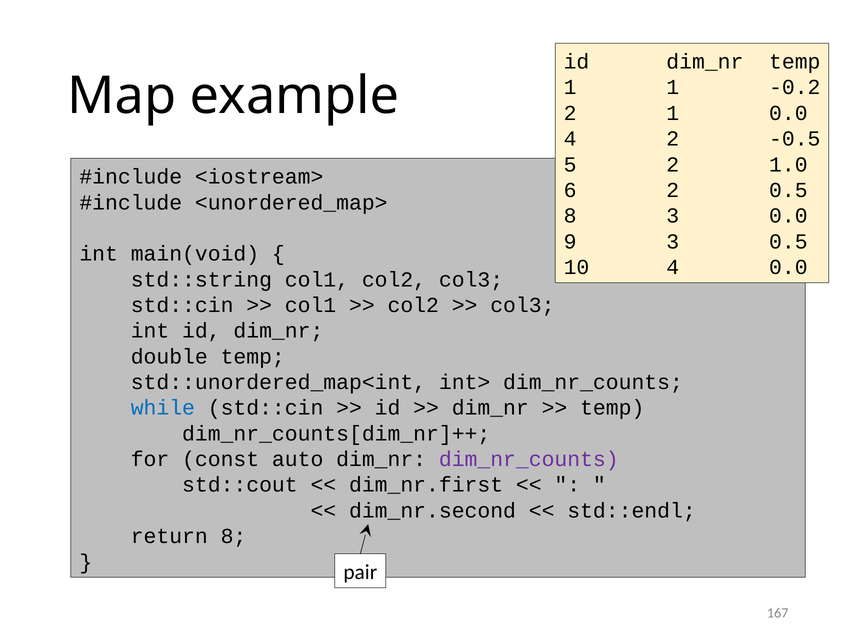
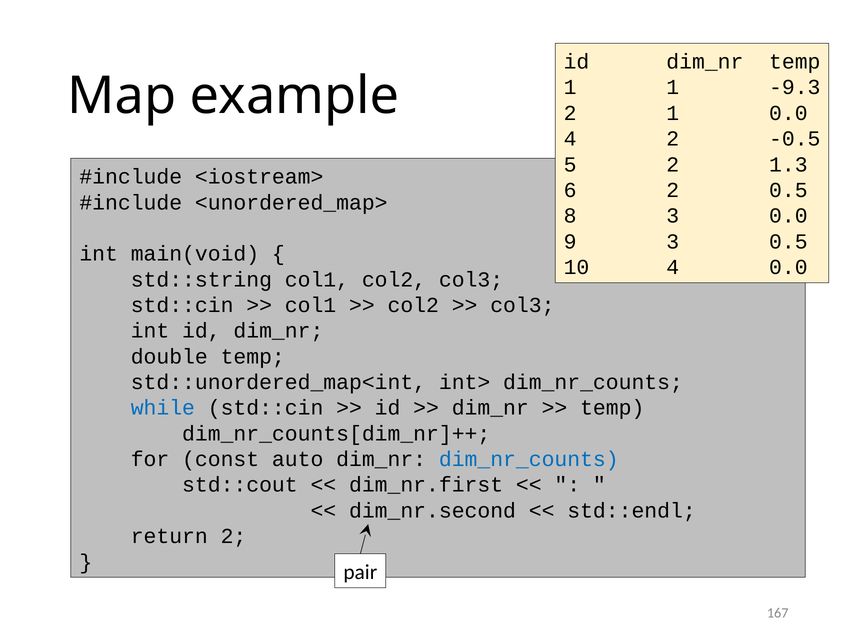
-0.2: -0.2 -> -9.3
1.0: 1.0 -> 1.3
dim_nr_counts at (529, 459) colour: purple -> blue
return 8: 8 -> 2
